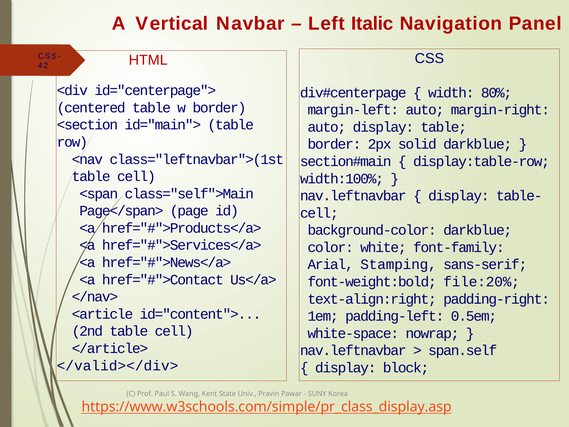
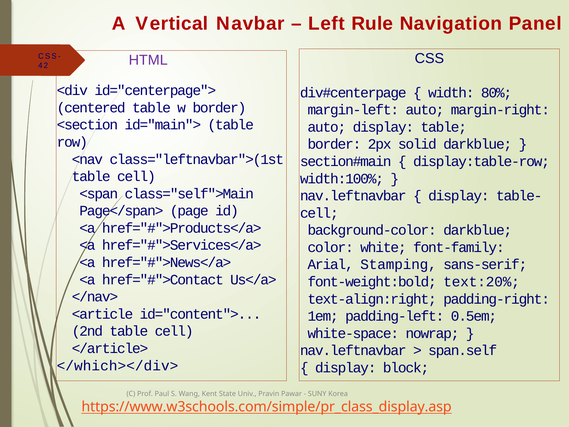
Italic: Italic -> Rule
HTML colour: red -> purple
file:20%: file:20% -> text:20%
</valid></div>: </valid></div> -> </which></div>
